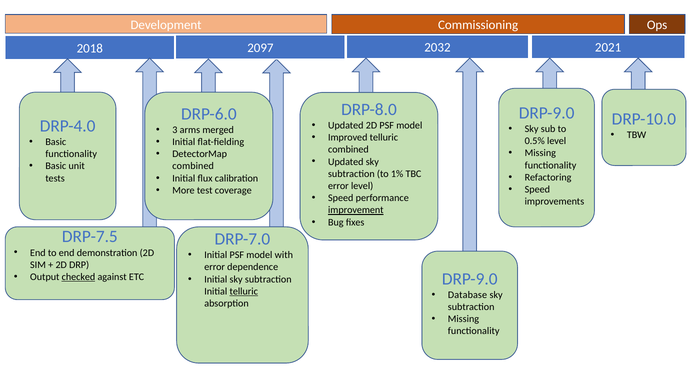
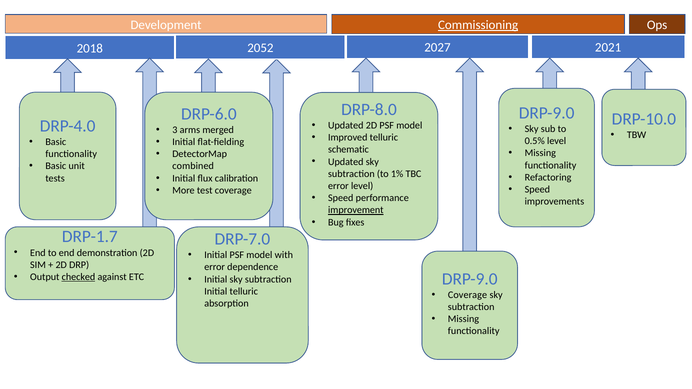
Commissioning underline: none -> present
2097: 2097 -> 2052
2032: 2032 -> 2027
combined at (348, 150): combined -> schematic
DRP-7.5: DRP-7.5 -> DRP-1.7
telluric at (244, 292) underline: present -> none
Database at (468, 295): Database -> Coverage
